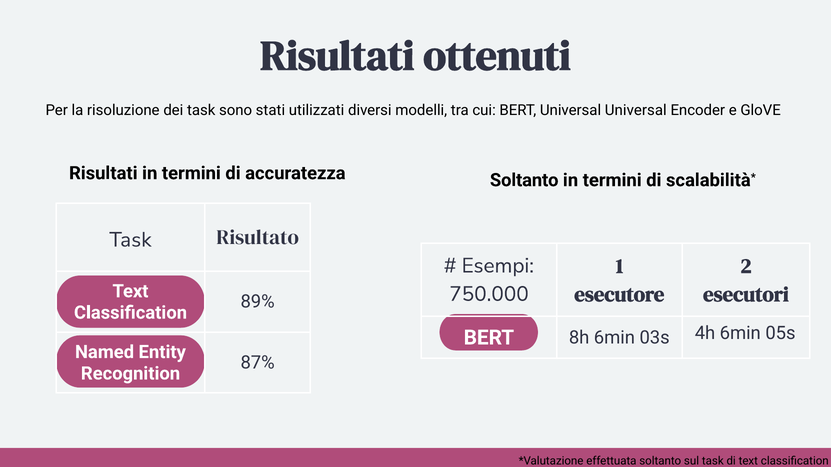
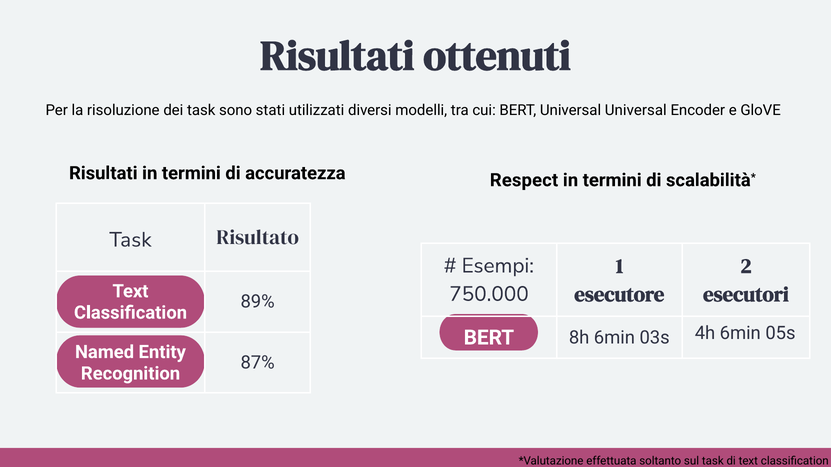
accuratezza Soltanto: Soltanto -> Respect
